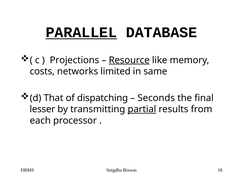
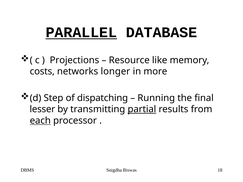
Resource underline: present -> none
limited: limited -> longer
same: same -> more
That: That -> Step
Seconds: Seconds -> Running
each underline: none -> present
